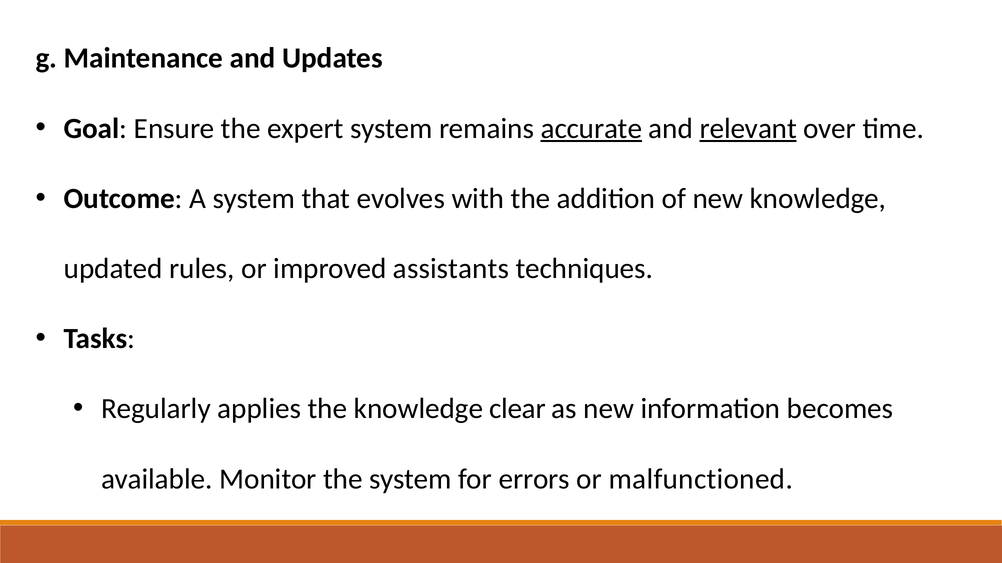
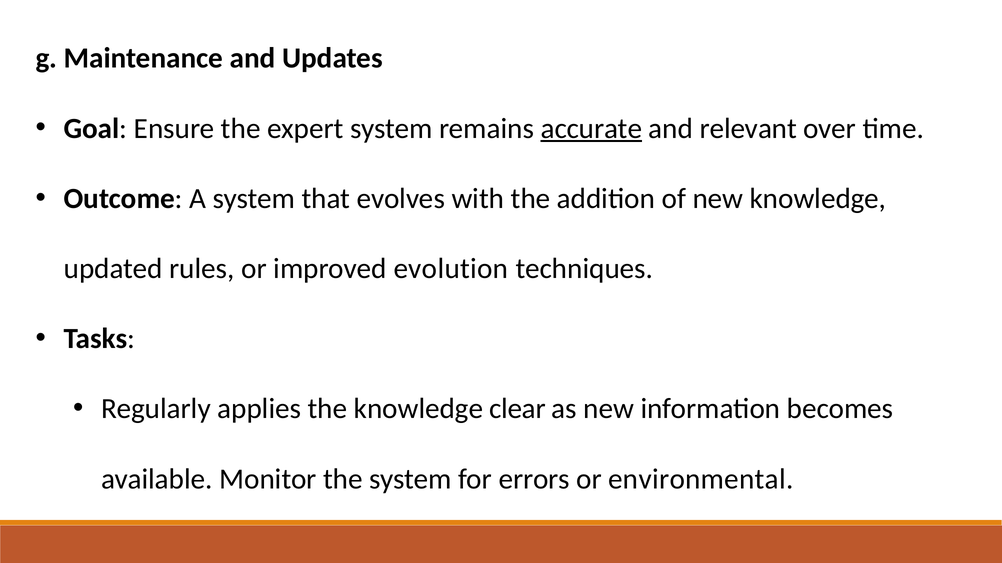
relevant underline: present -> none
assistants: assistants -> evolution
malfunctioned: malfunctioned -> environmental
